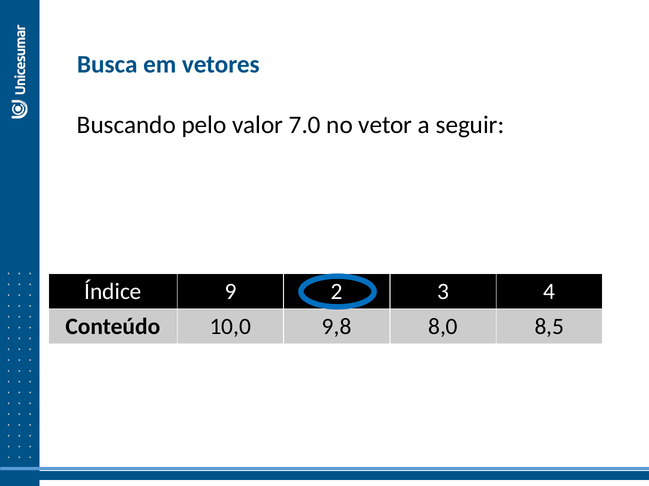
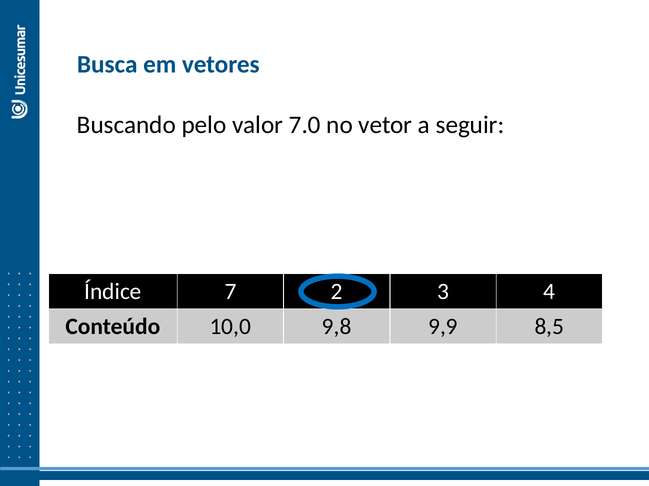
9: 9 -> 7
8,0: 8,0 -> 9,9
